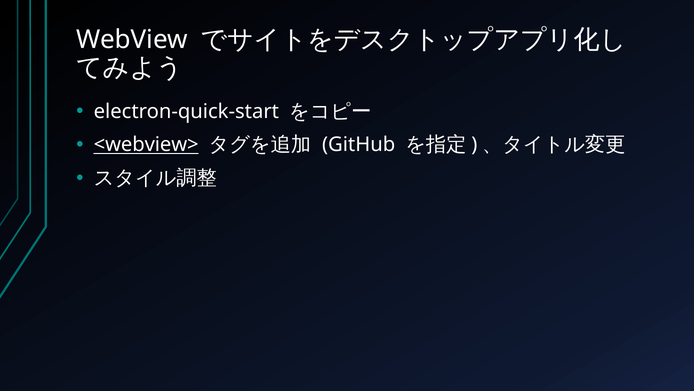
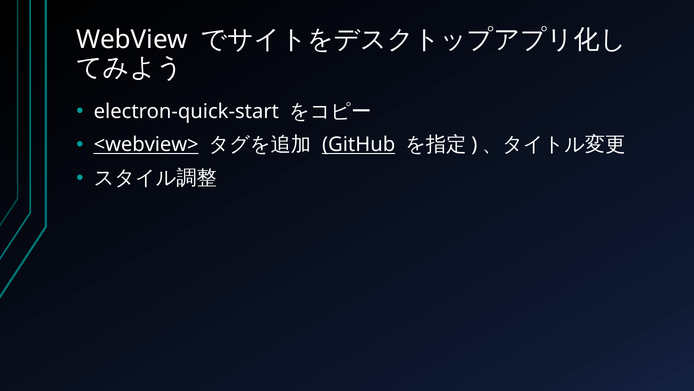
GitHub underline: none -> present
